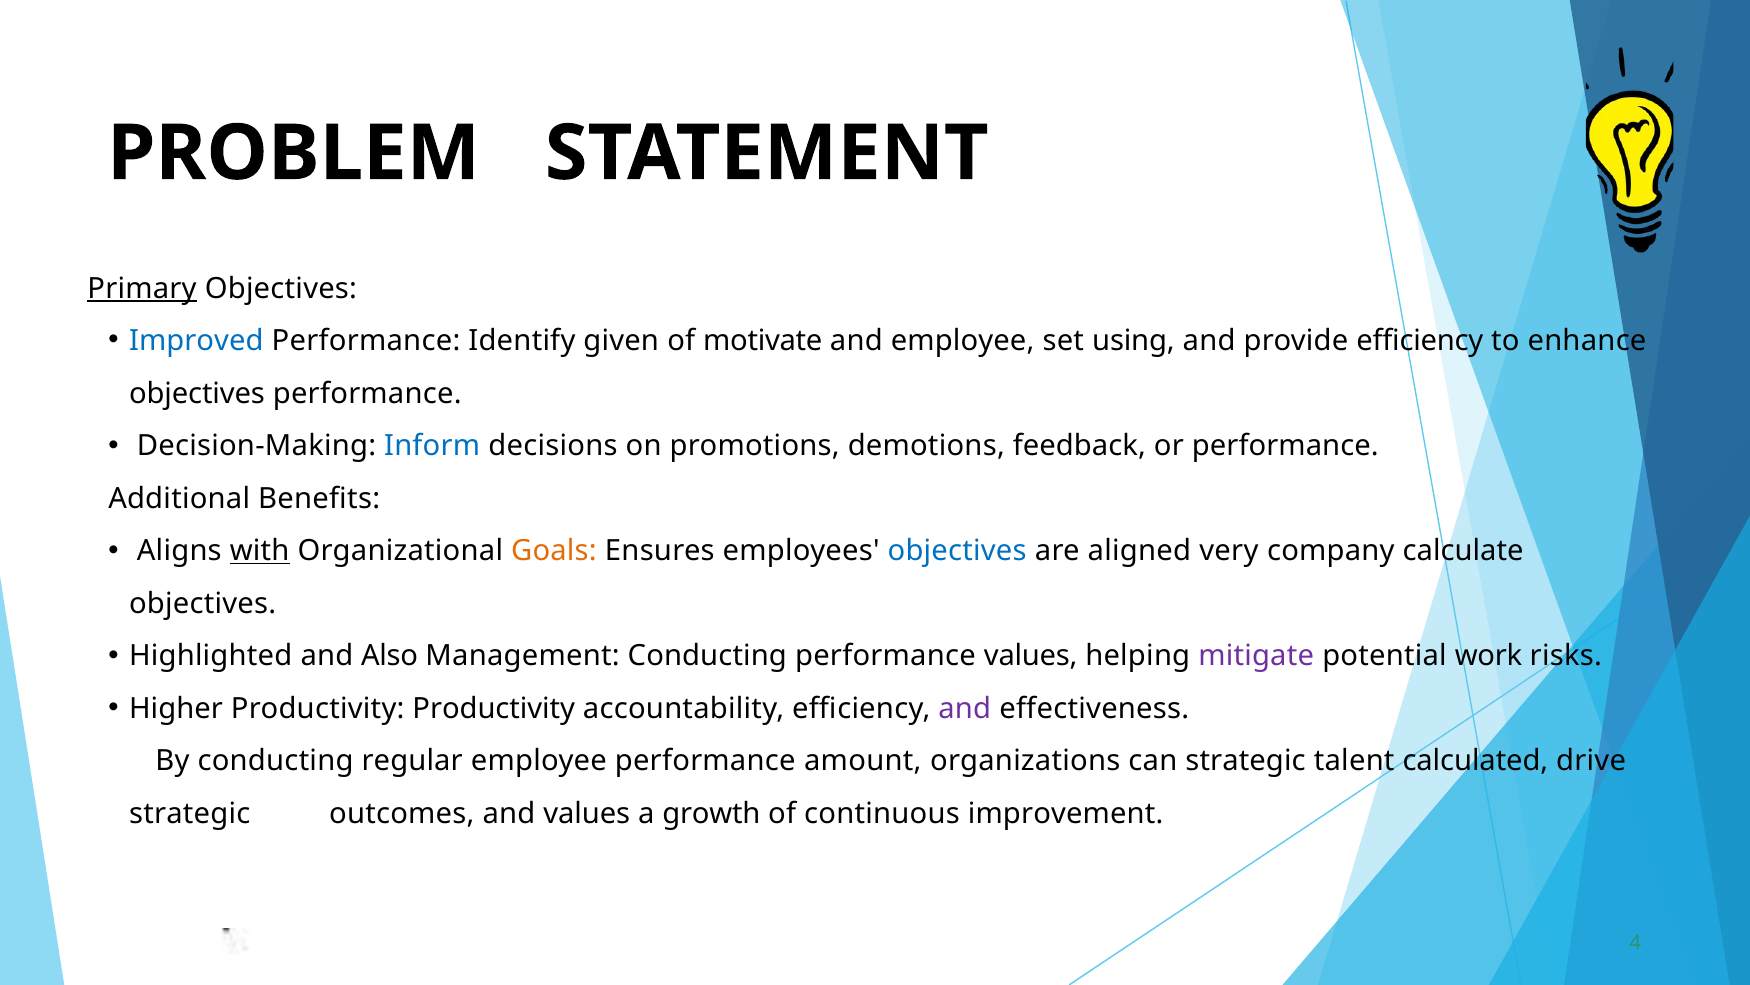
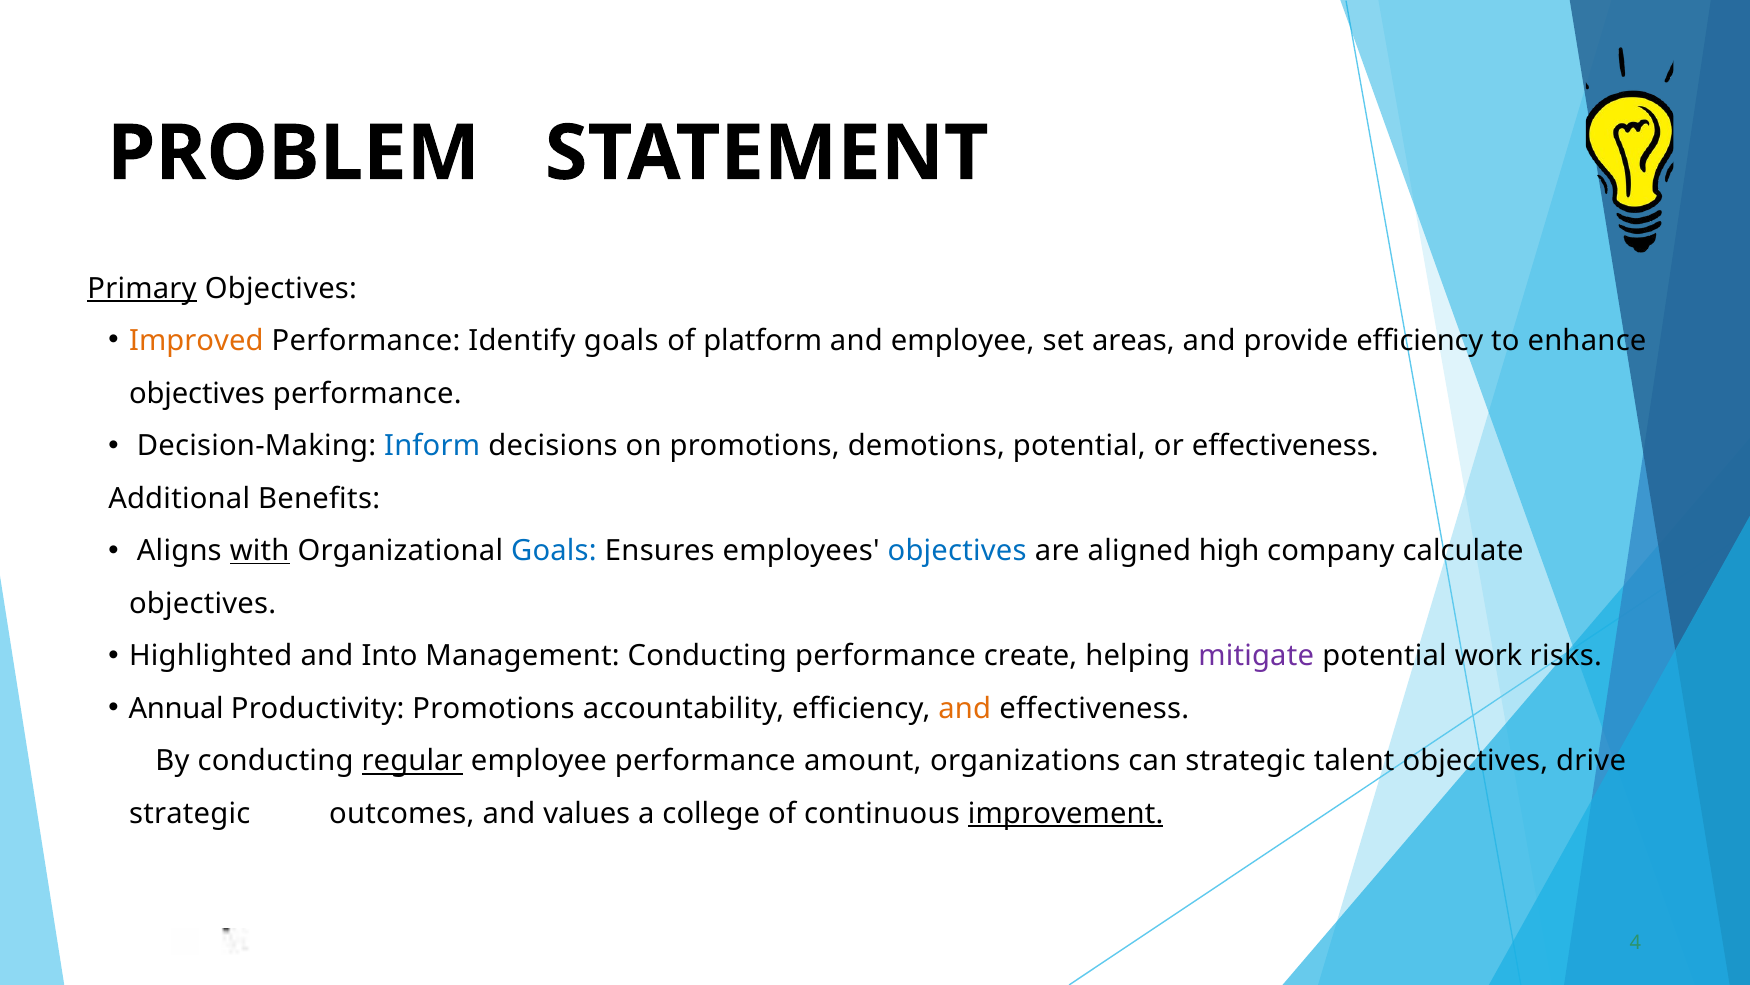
Improved colour: blue -> orange
Identify given: given -> goals
motivate: motivate -> platform
using: using -> areas
demotions feedback: feedback -> potential
or performance: performance -> effectiveness
Goals at (554, 551) colour: orange -> blue
very: very -> high
Also: Also -> Into
performance values: values -> create
Higher: Higher -> Annual
Productivity Productivity: Productivity -> Promotions
and at (965, 708) colour: purple -> orange
regular underline: none -> present
talent calculated: calculated -> objectives
growth: growth -> college
improvement underline: none -> present
